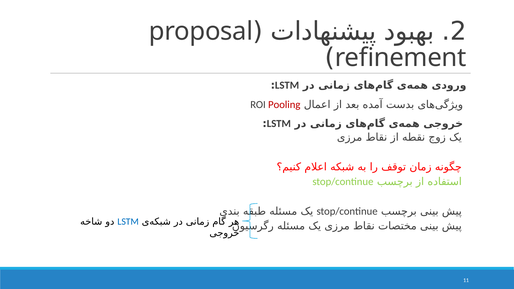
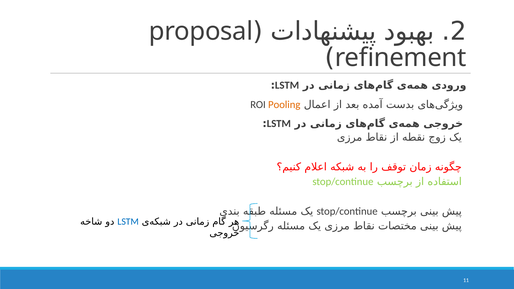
Pooling colour: red -> orange
